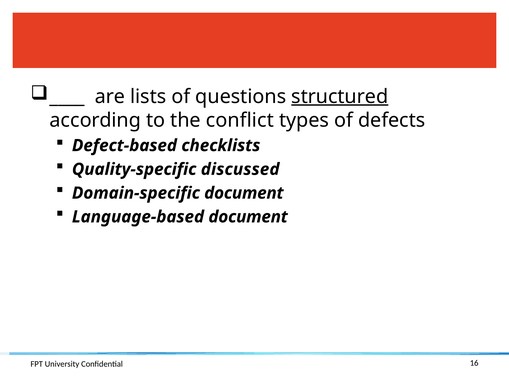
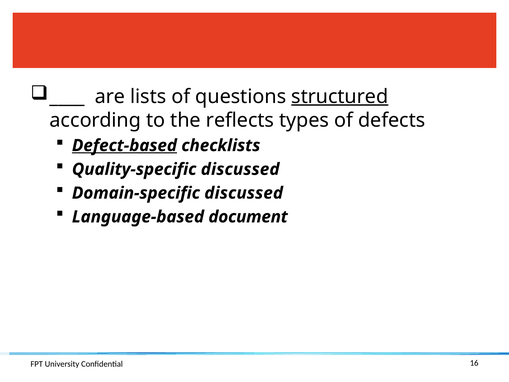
conflict: conflict -> reflects
Defect-based underline: none -> present
Domain-specific document: document -> discussed
